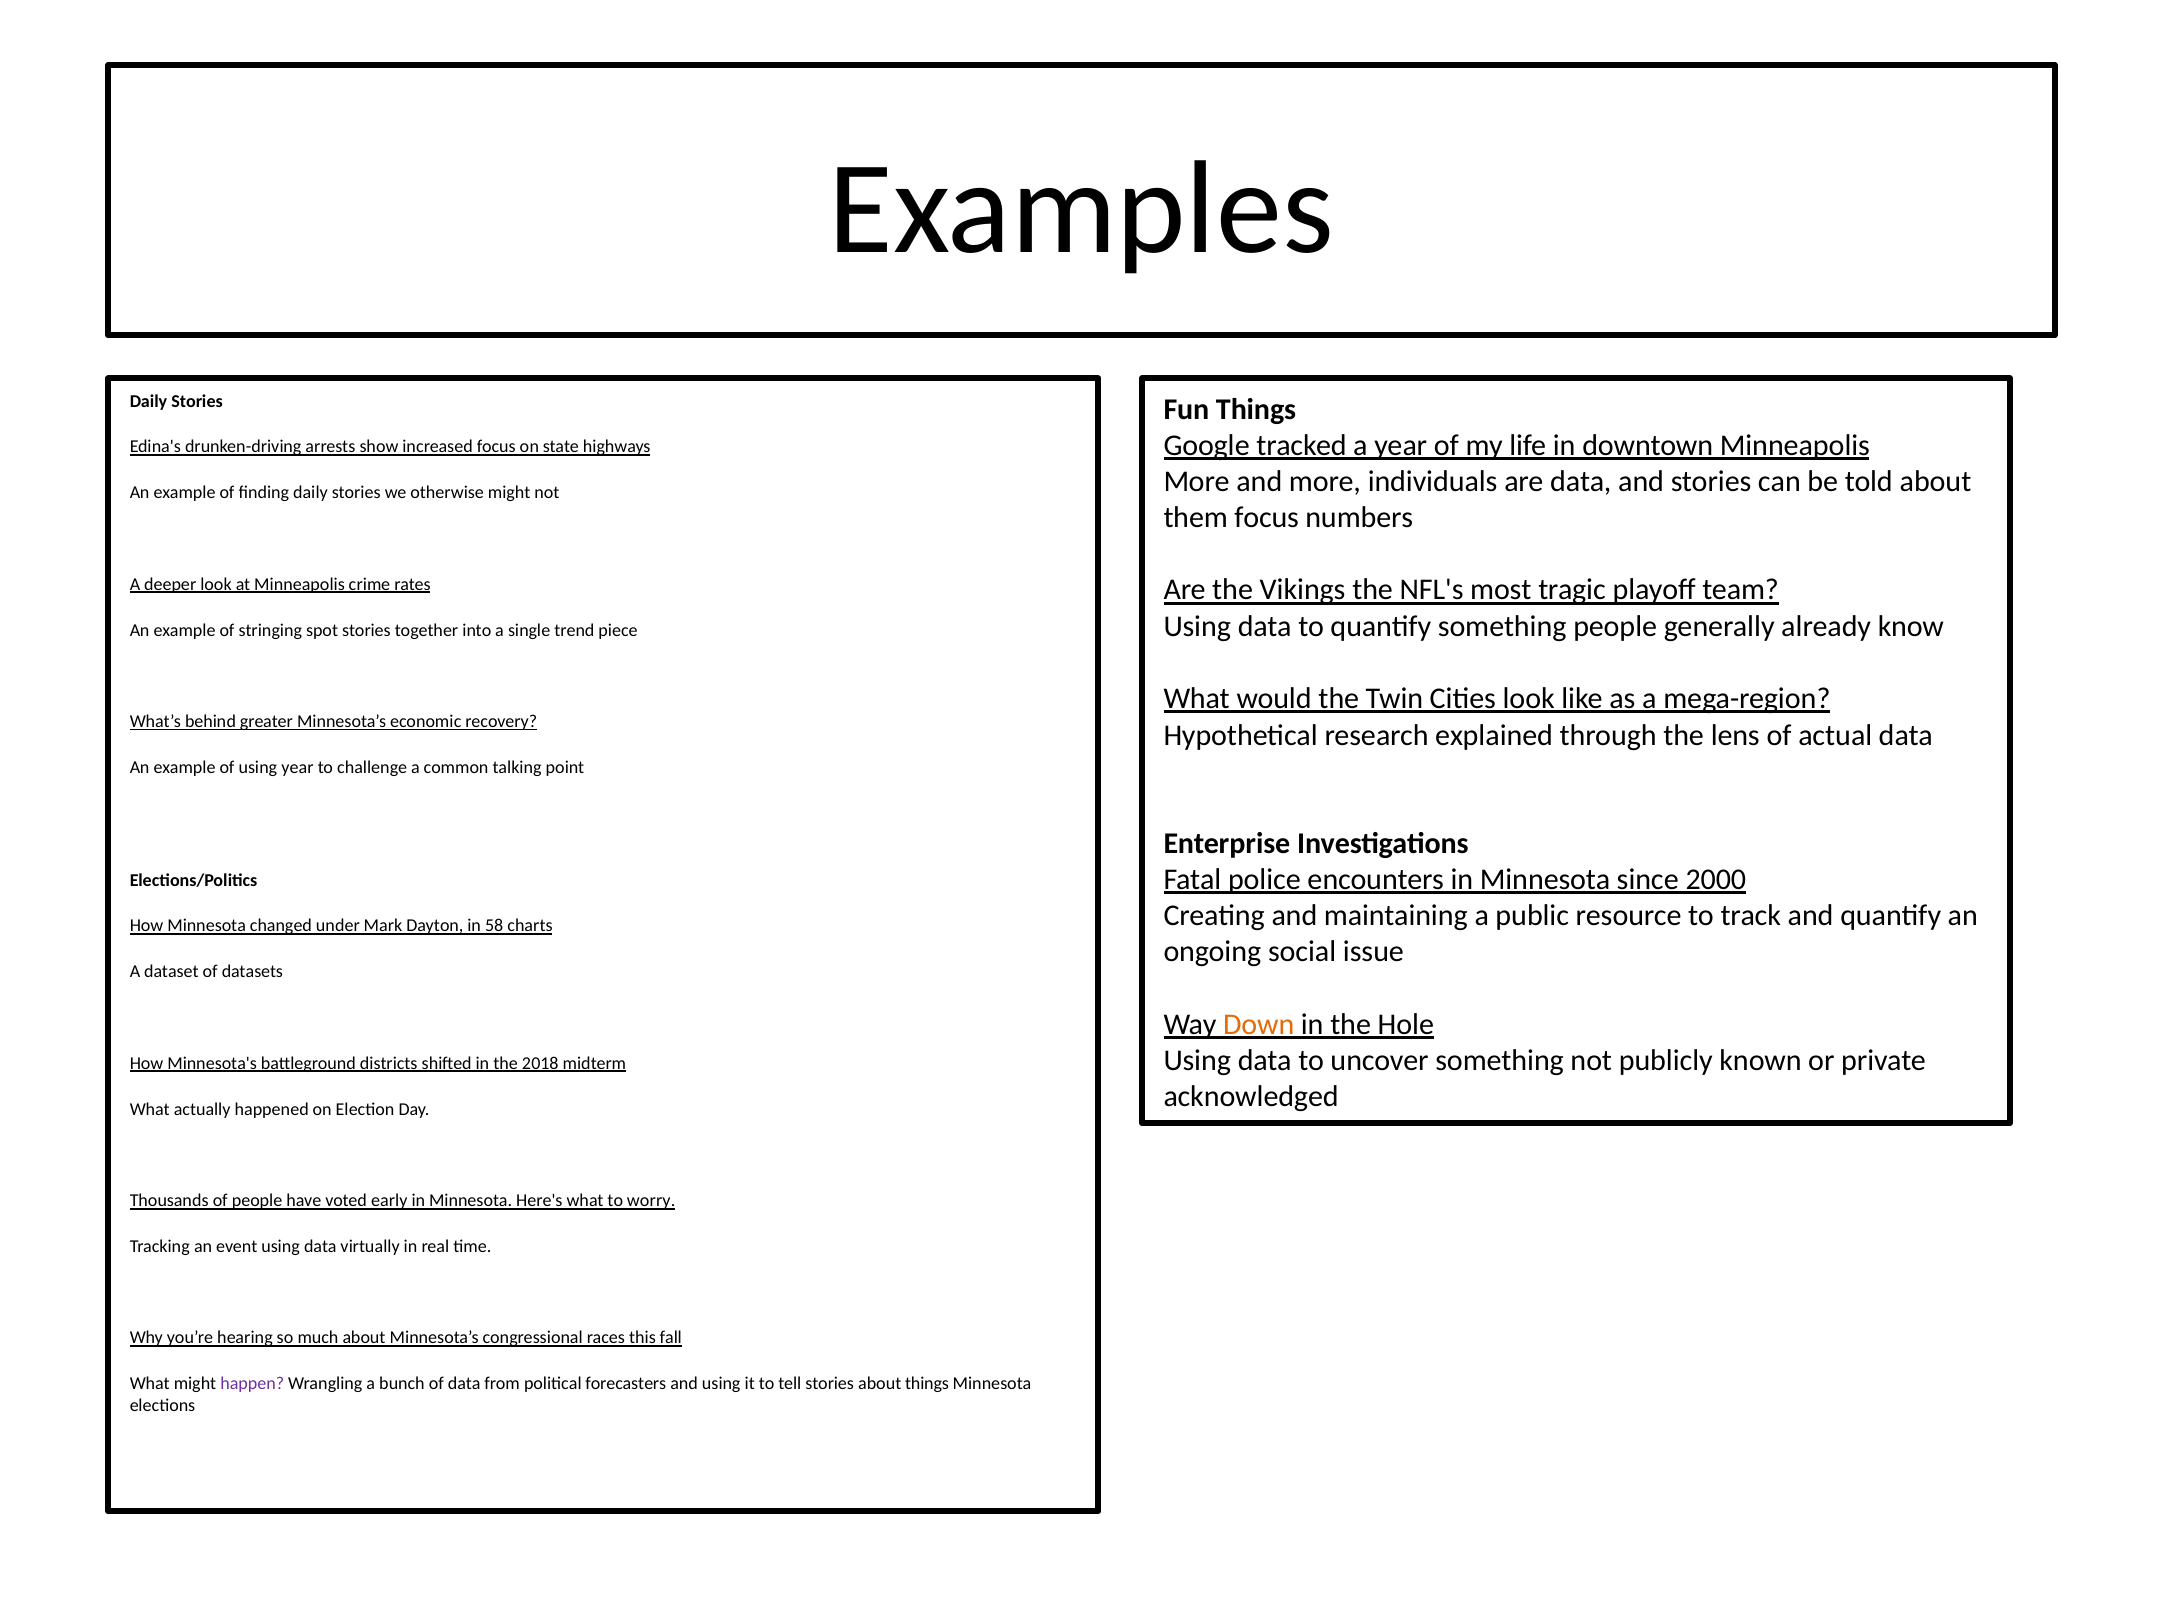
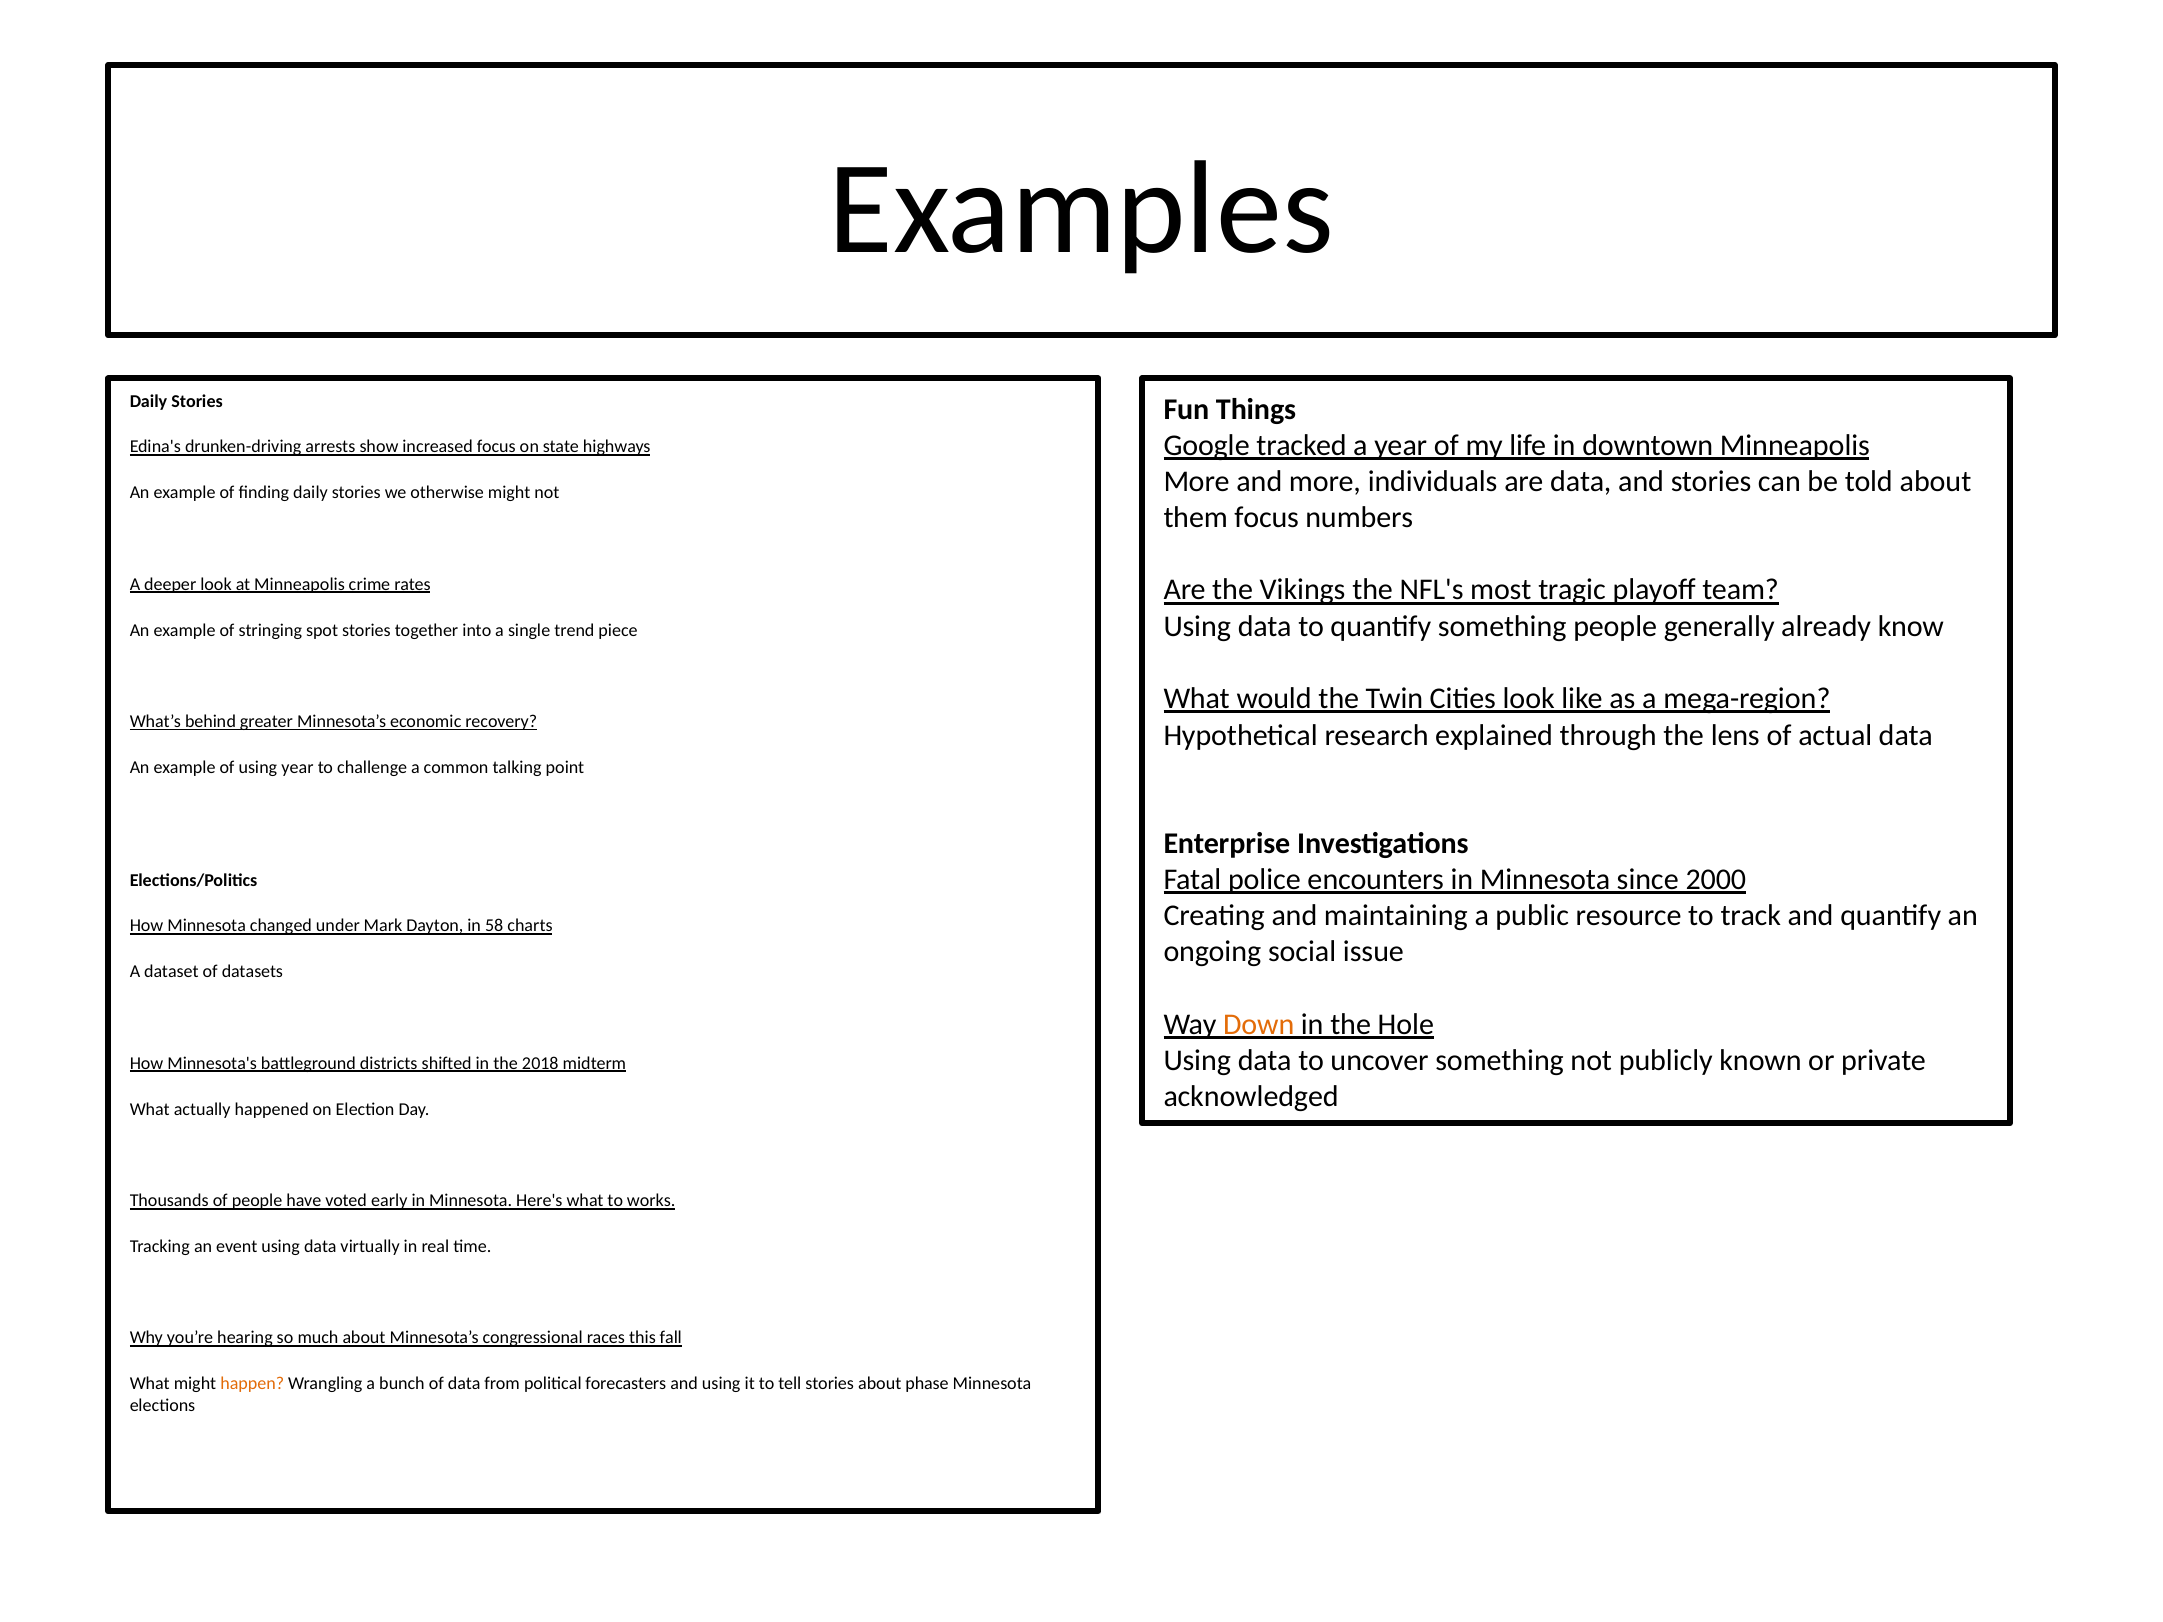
worry: worry -> works
happen colour: purple -> orange
about things: things -> phase
